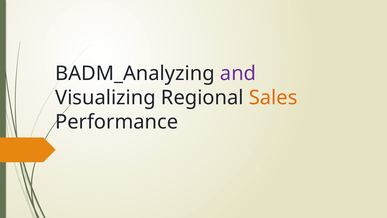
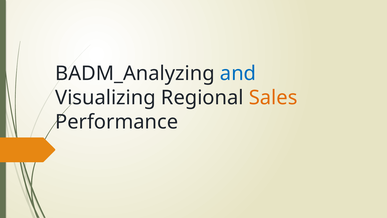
and colour: purple -> blue
